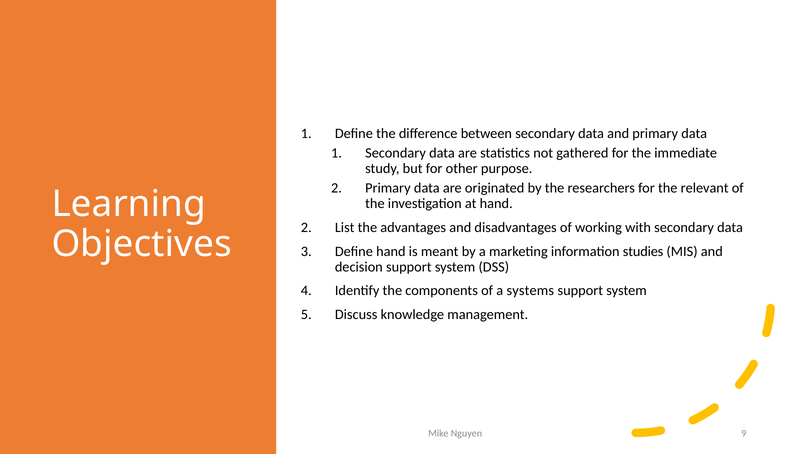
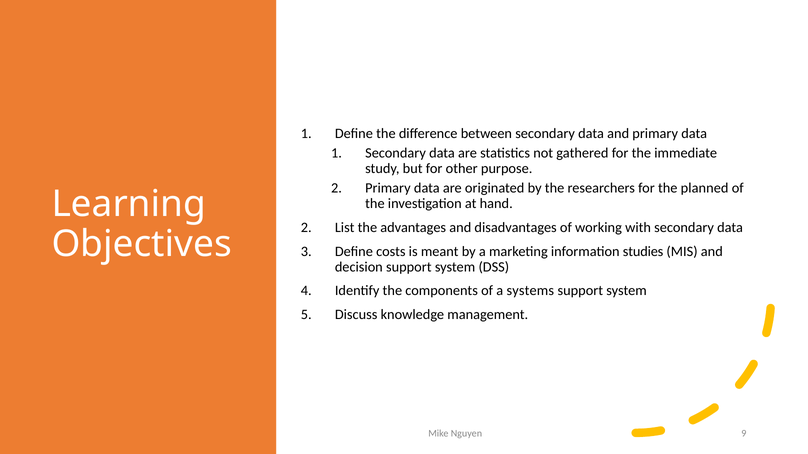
relevant: relevant -> planned
Define hand: hand -> costs
